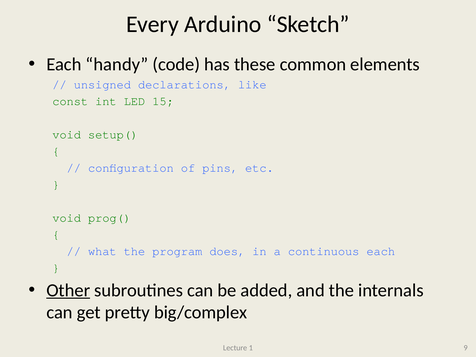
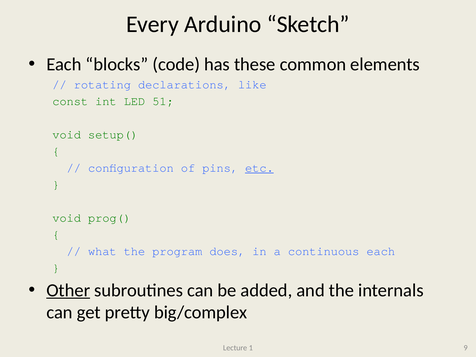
handy: handy -> blocks
unsigned: unsigned -> rotating
15: 15 -> 51
etc underline: none -> present
